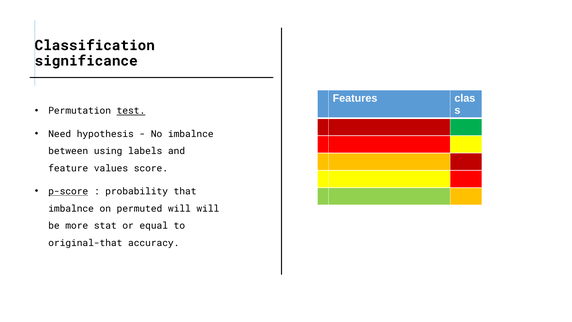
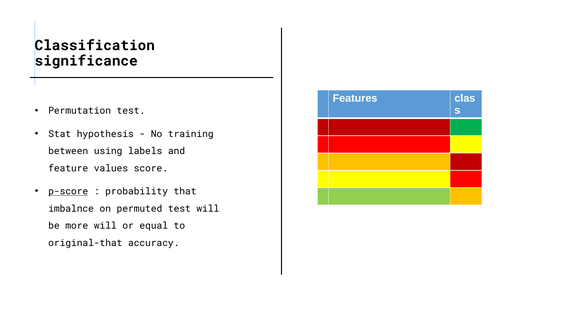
test at (131, 111) underline: present -> none
Need: Need -> Stat
No imbalnce: imbalnce -> training
permuted will: will -> test
more stat: stat -> will
